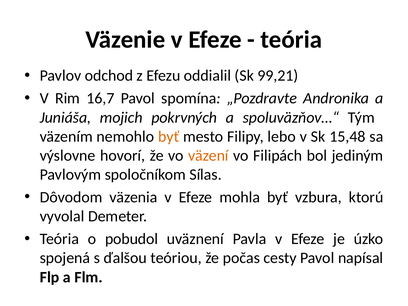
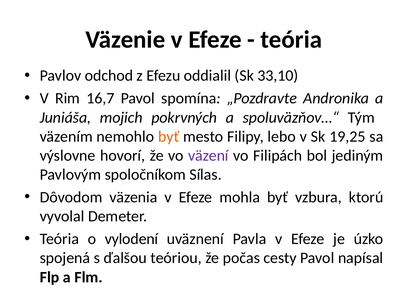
99,21: 99,21 -> 33,10
15,48: 15,48 -> 19,25
väzení colour: orange -> purple
pobudol: pobudol -> vylodení
